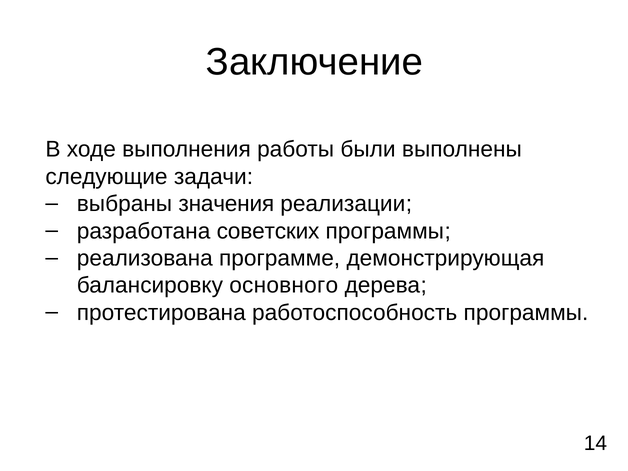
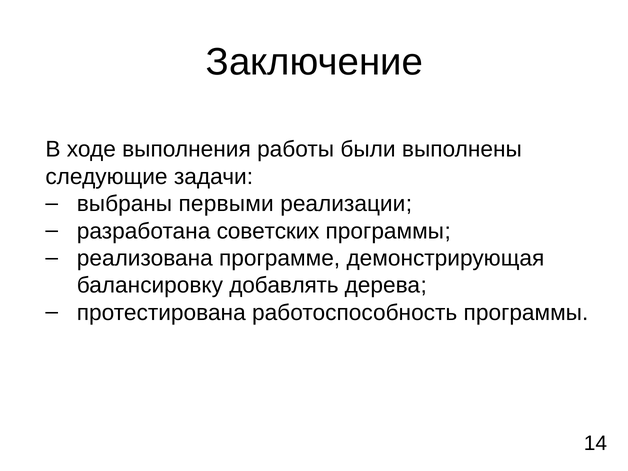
значения: значения -> первыми
основного: основного -> добавлять
